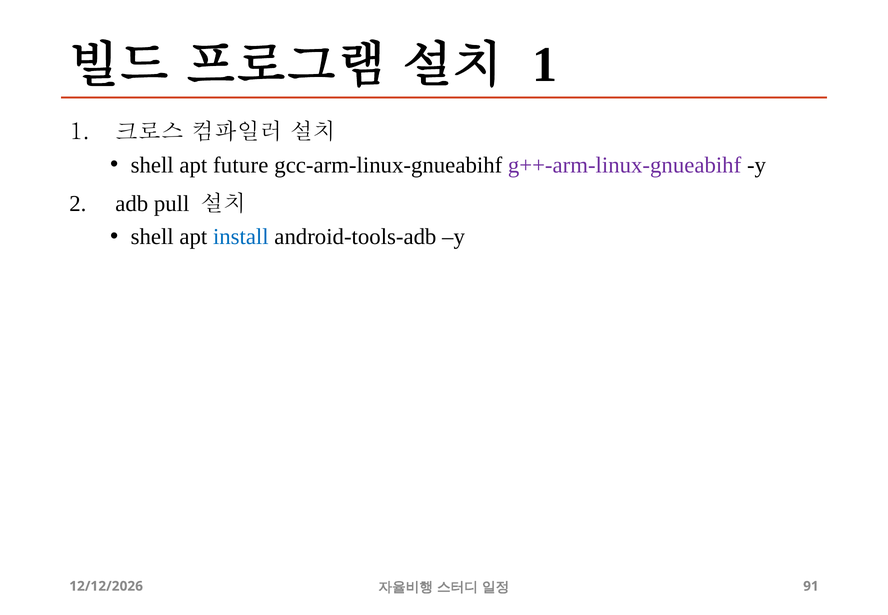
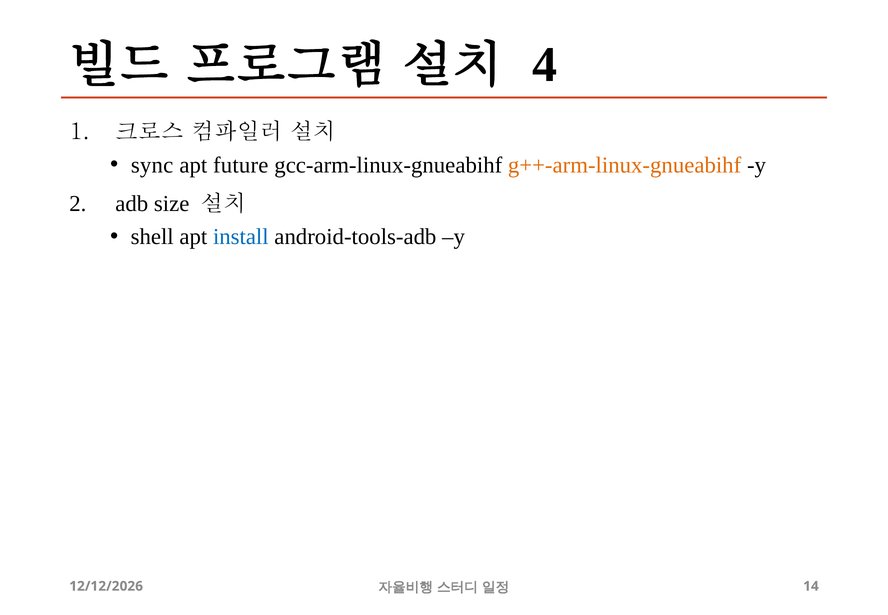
1 at (545, 65): 1 -> 4
shell at (152, 165): shell -> sync
g++-arm-linux-gnueabihf colour: purple -> orange
pull: pull -> size
91: 91 -> 14
